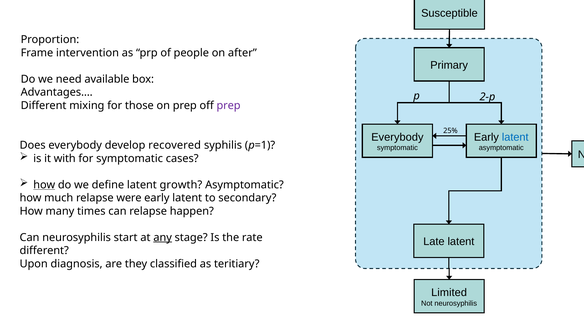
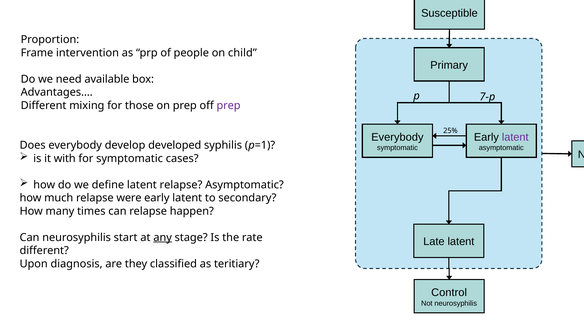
after: after -> child
2-p: 2-p -> 7-p
latent at (515, 137) colour: blue -> purple
recovered: recovered -> developed
how at (44, 185) underline: present -> none
latent growth: growth -> relapse
Limited: Limited -> Control
